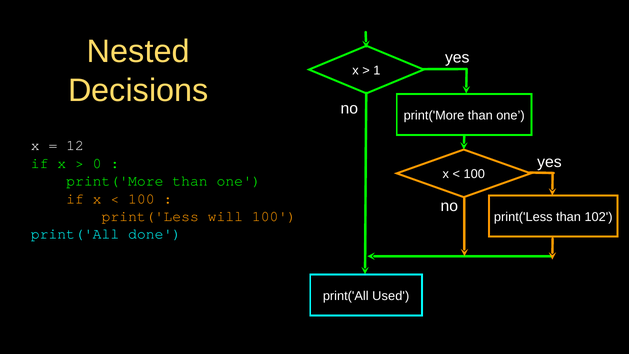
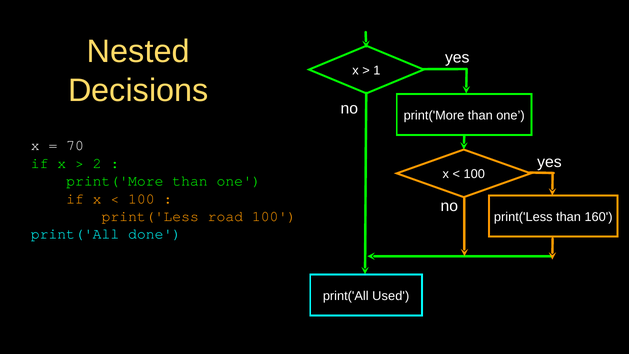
12: 12 -> 70
0: 0 -> 2
will: will -> road
102: 102 -> 160
